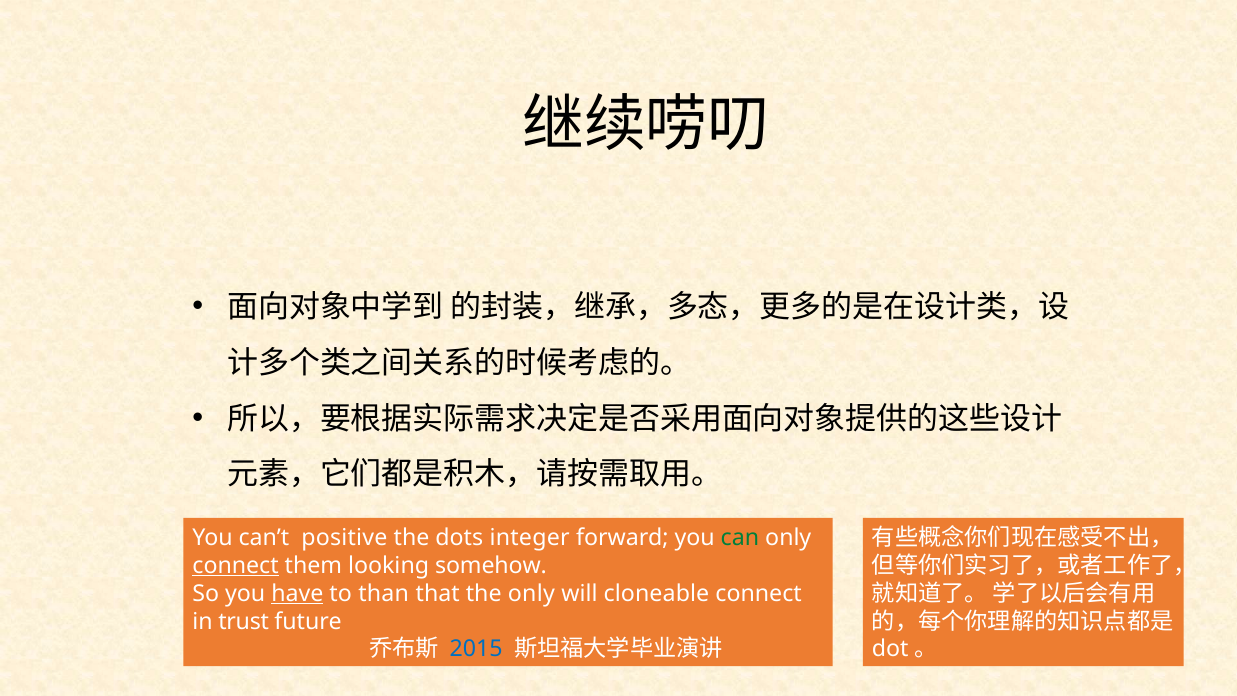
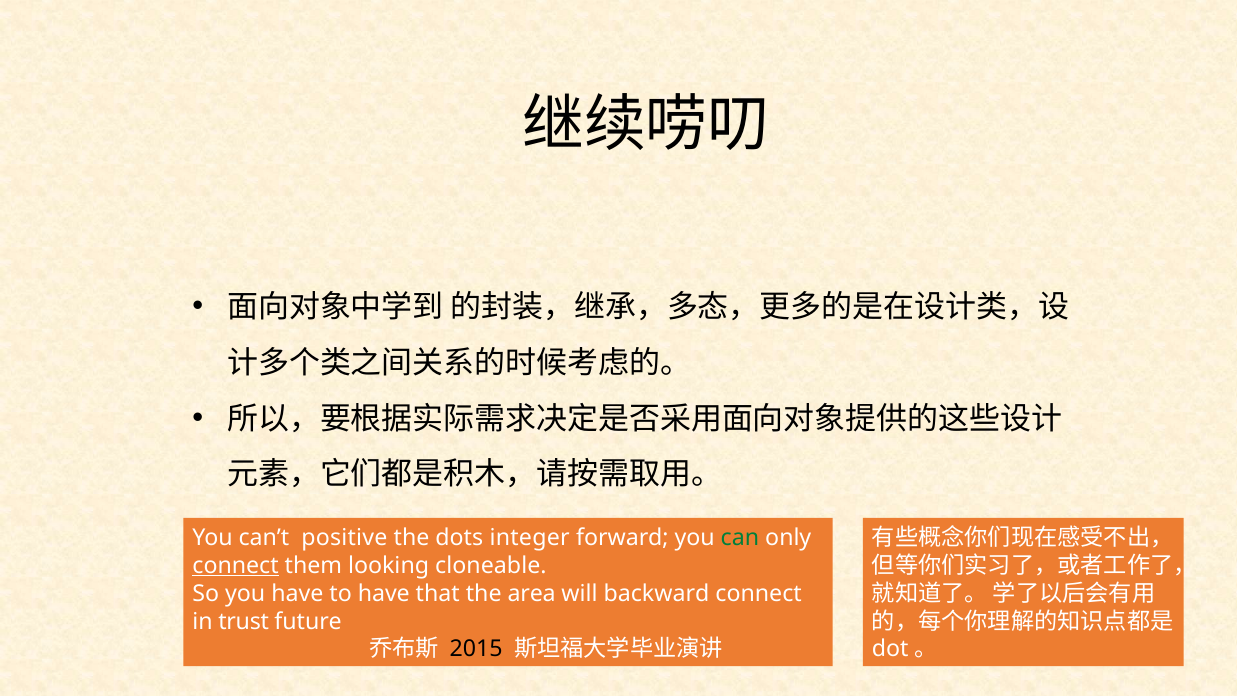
somehow: somehow -> cloneable
have at (297, 593) underline: present -> none
to than: than -> have
the only: only -> area
cloneable: cloneable -> backward
2015 colour: blue -> black
